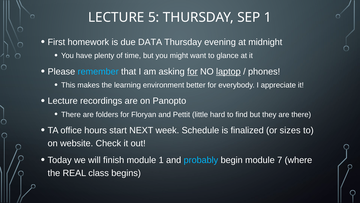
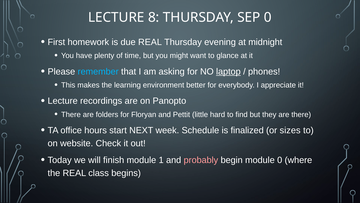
5: 5 -> 8
SEP 1: 1 -> 0
due DATA: DATA -> REAL
for at (192, 71) underline: present -> none
probably colour: light blue -> pink
module 7: 7 -> 0
